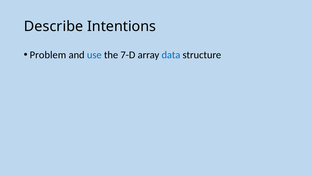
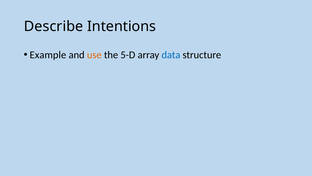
Problem: Problem -> Example
use colour: blue -> orange
7-D: 7-D -> 5-D
